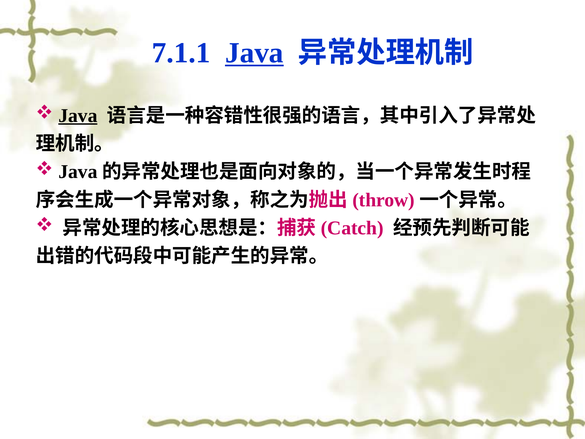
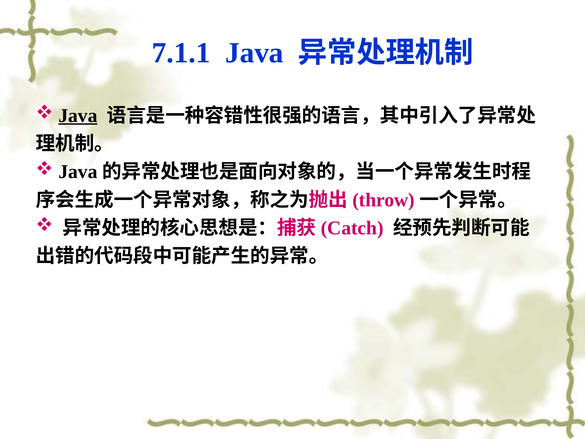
Java at (254, 53) underline: present -> none
